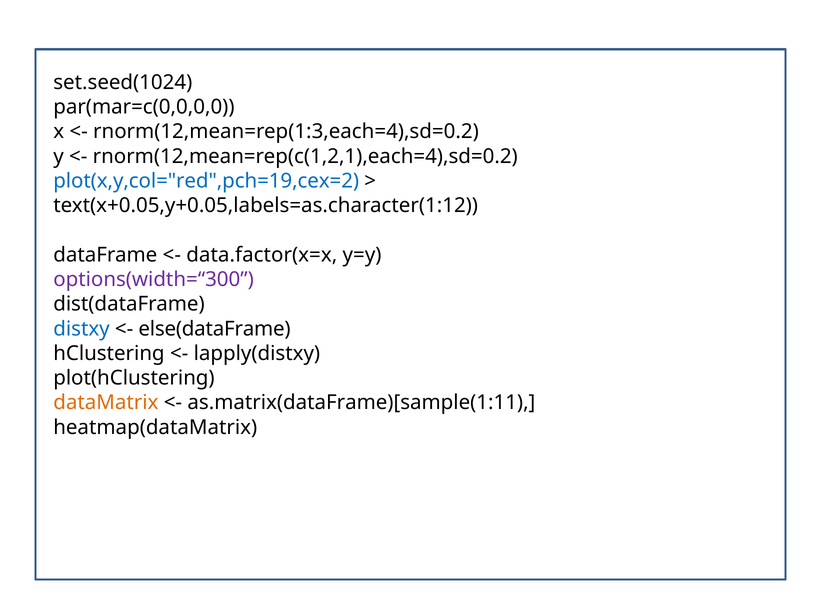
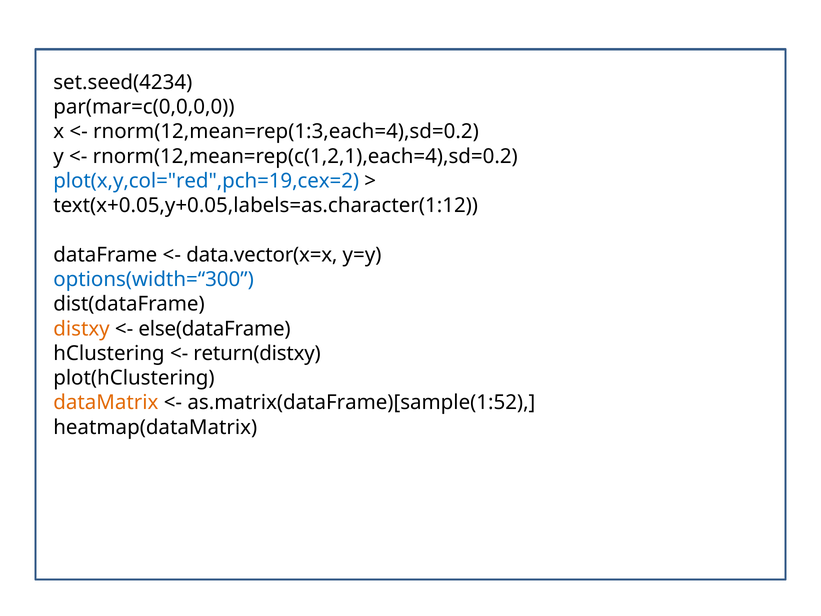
set.seed(1024: set.seed(1024 -> set.seed(4234
data.factor(x=x: data.factor(x=x -> data.vector(x=x
options(width=“300 colour: purple -> blue
distxy colour: blue -> orange
lapply(distxy: lapply(distxy -> return(distxy
as.matrix(dataFrame)[sample(1:11: as.matrix(dataFrame)[sample(1:11 -> as.matrix(dataFrame)[sample(1:52
